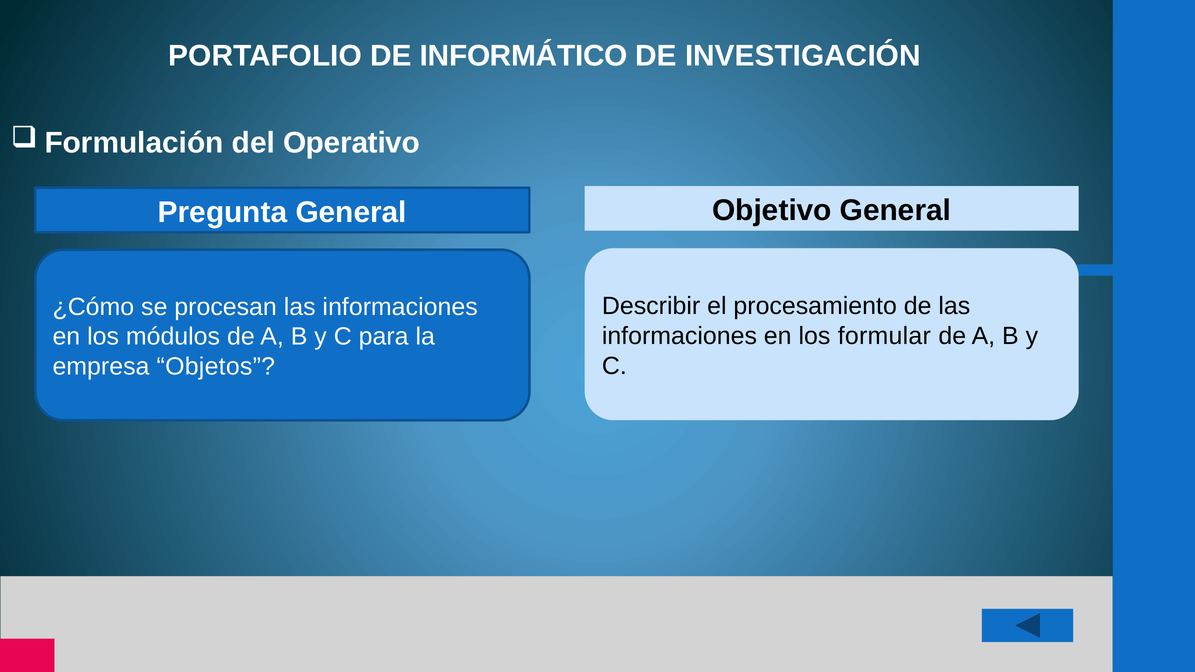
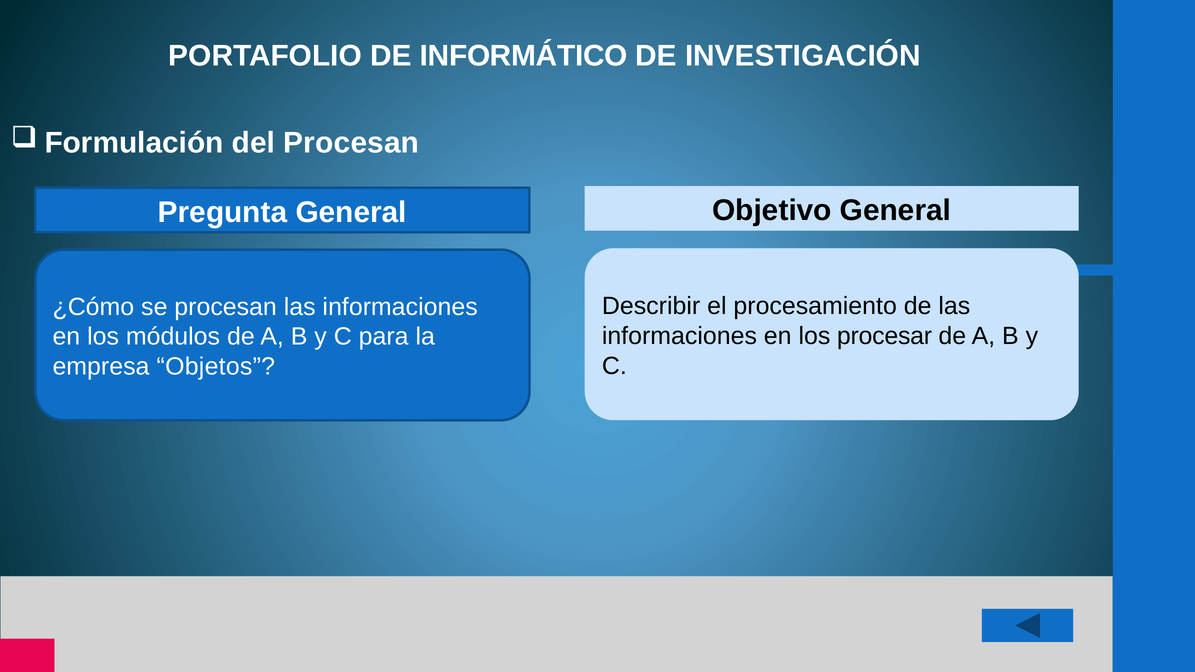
del Operativo: Operativo -> Procesan
formular: formular -> procesar
